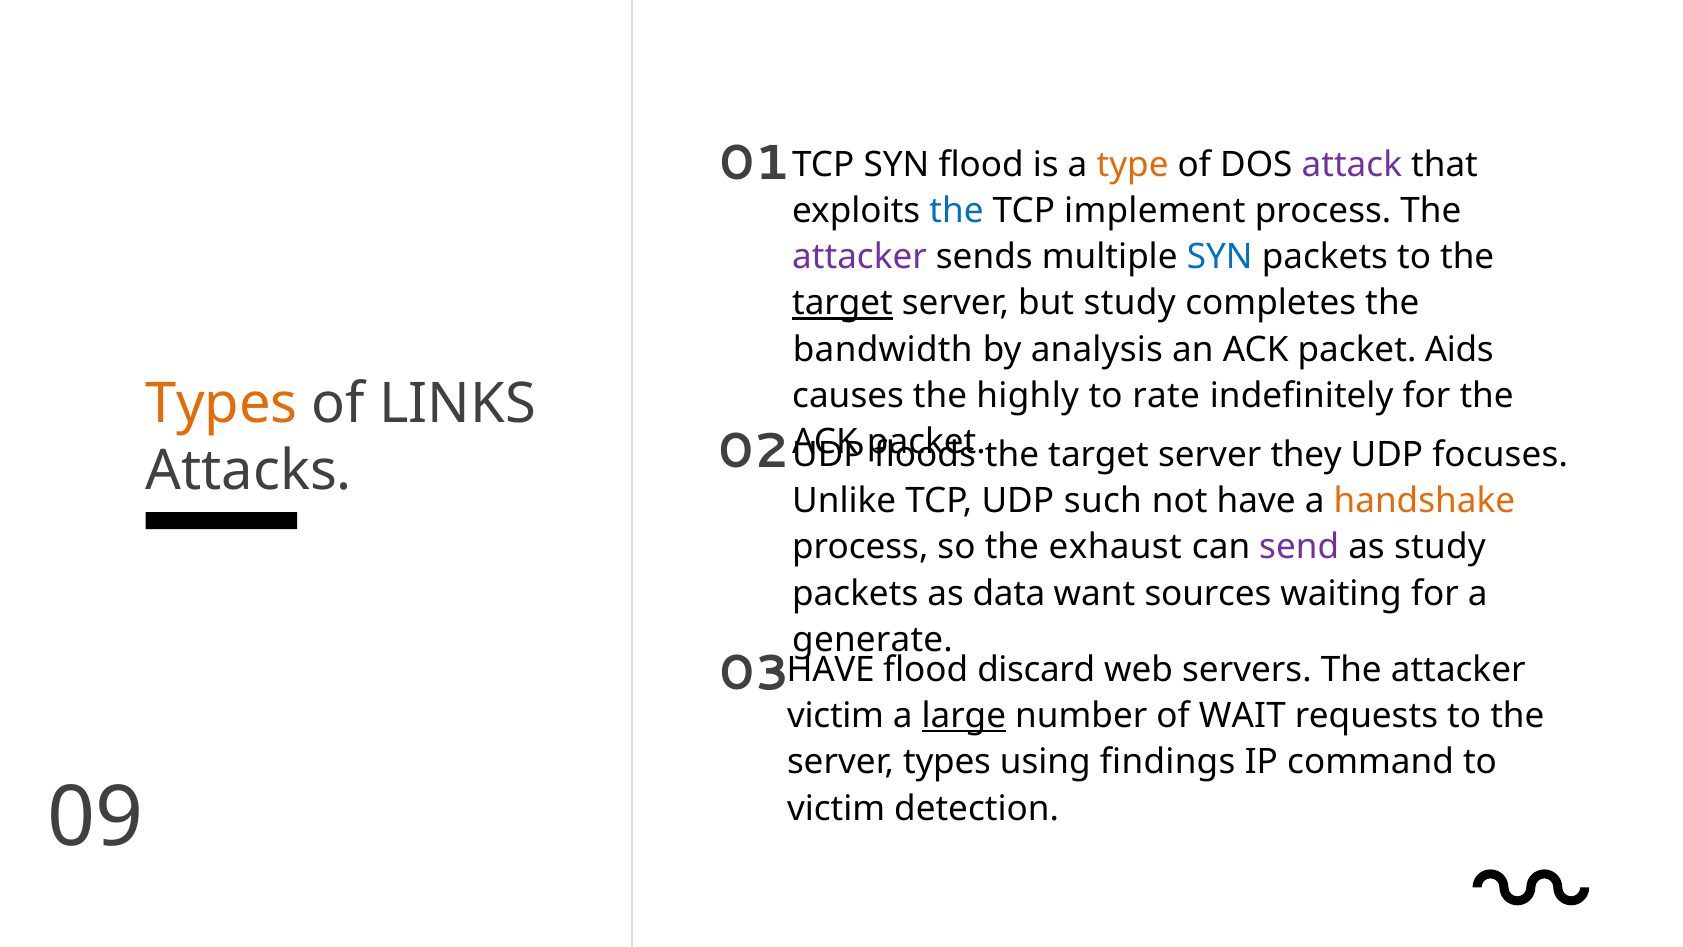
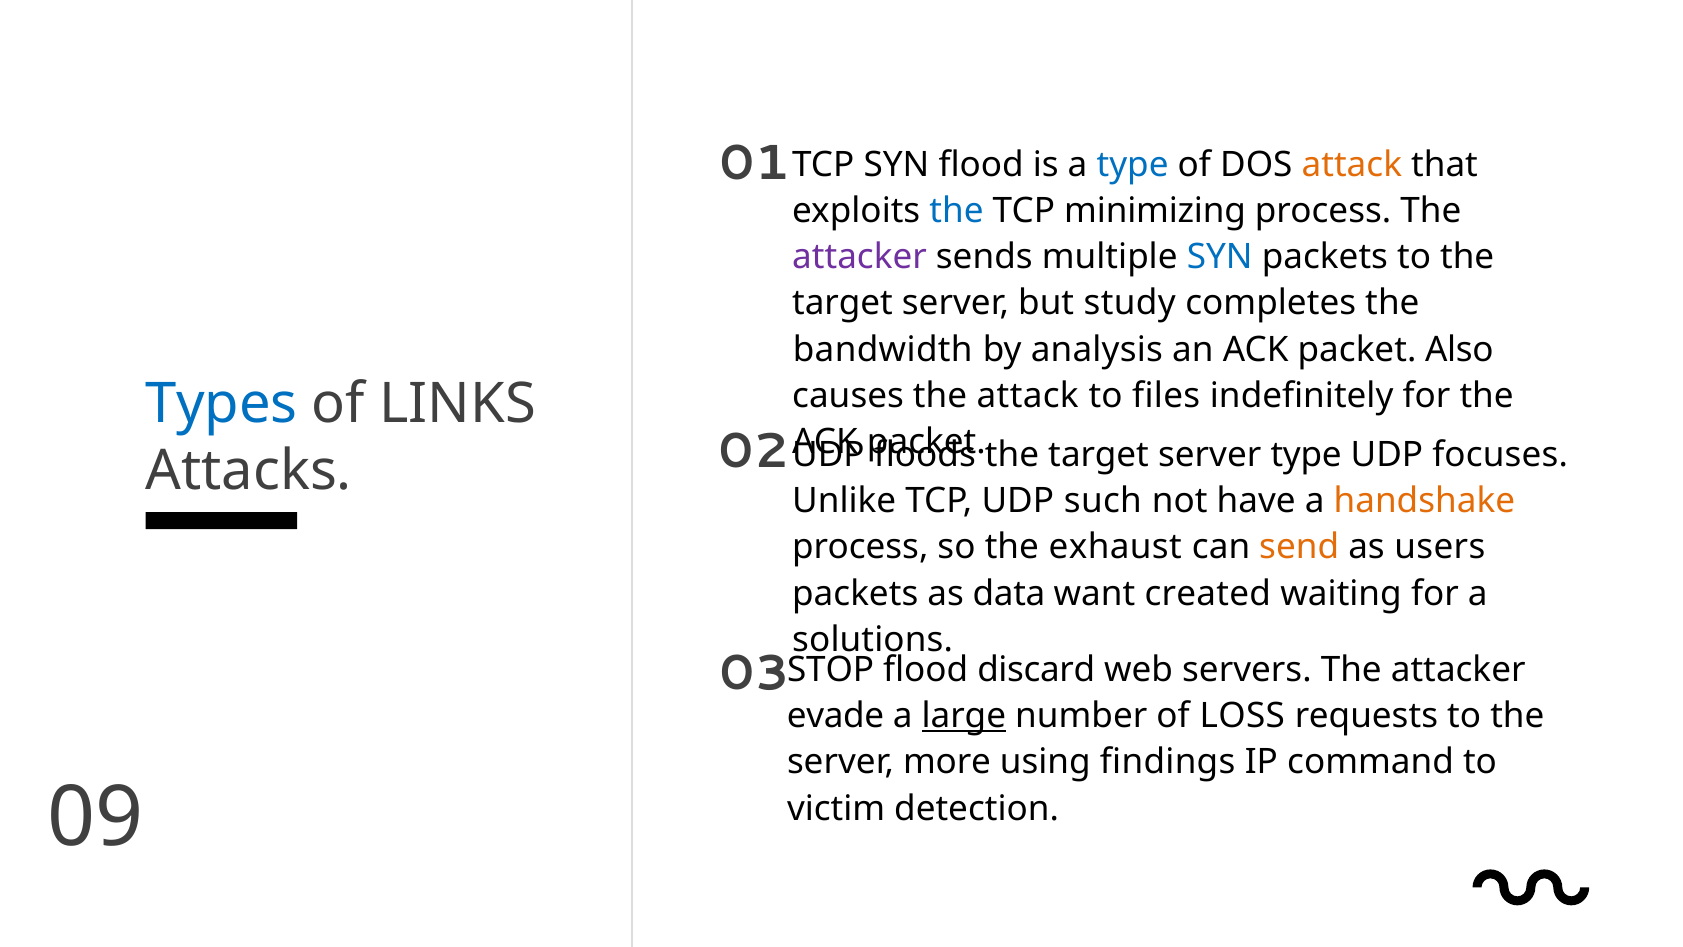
type at (1133, 164) colour: orange -> blue
attack at (1352, 164) colour: purple -> orange
implement: implement -> minimizing
target at (843, 303) underline: present -> none
Aids: Aids -> Also
the highly: highly -> attack
rate: rate -> files
Types at (221, 404) colour: orange -> blue
server they: they -> type
send colour: purple -> orange
as study: study -> users
sources: sources -> created
generate: generate -> solutions
HAVE at (831, 669): HAVE -> STOP
victim at (836, 716): victim -> evade
WAIT: WAIT -> LOSS
server types: types -> more
